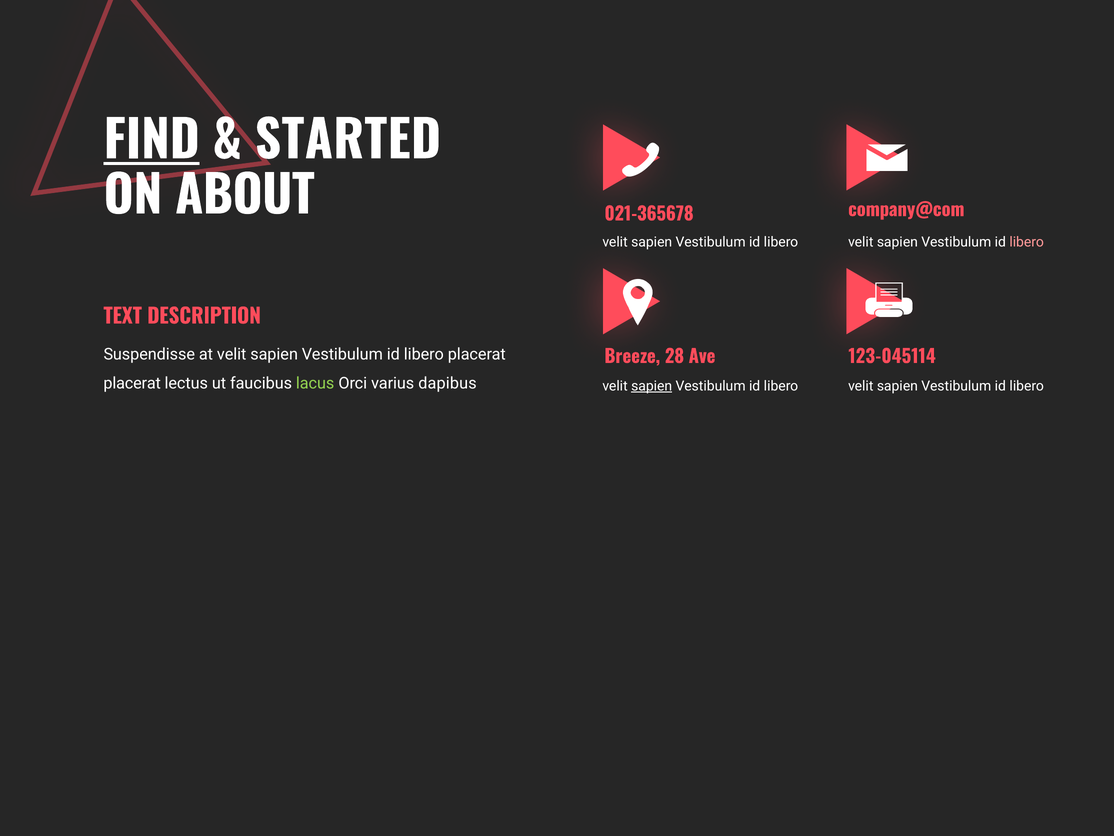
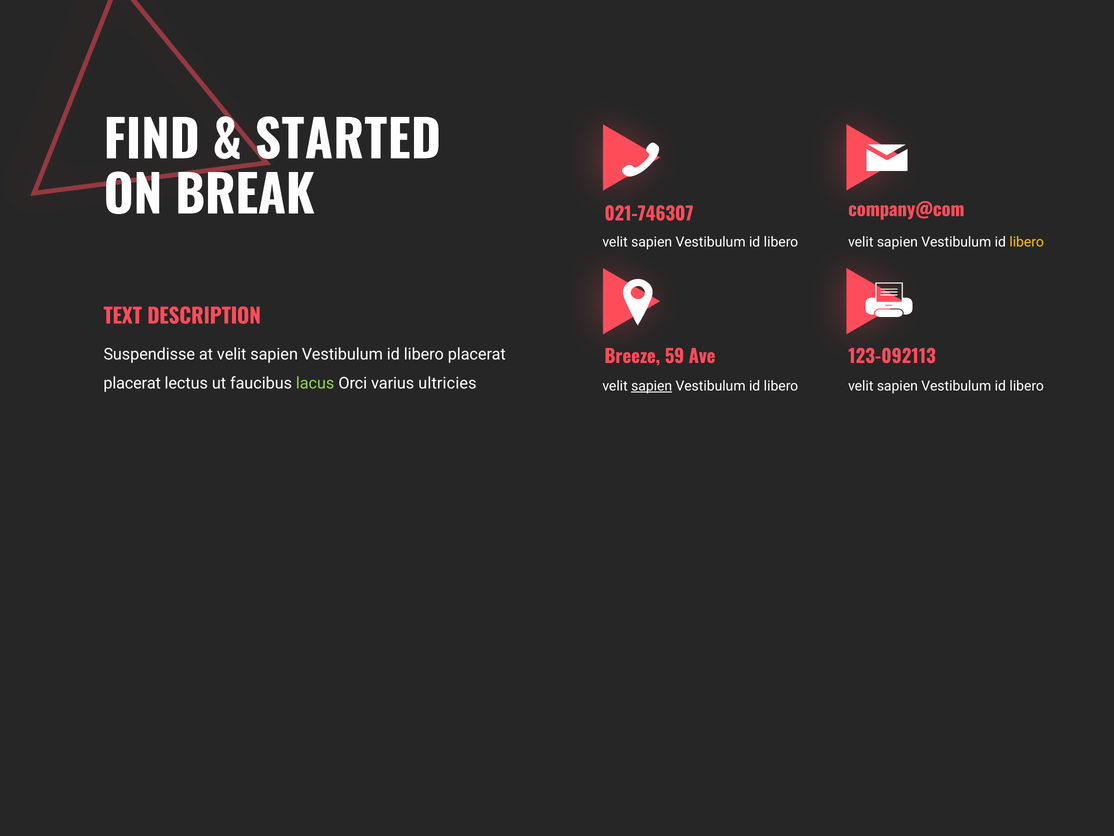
FIND underline: present -> none
ABOUT: ABOUT -> BREAK
021-365678: 021-365678 -> 021-746307
libero at (1027, 242) colour: pink -> yellow
28: 28 -> 59
123-045114: 123-045114 -> 123-092113
dapibus: dapibus -> ultricies
